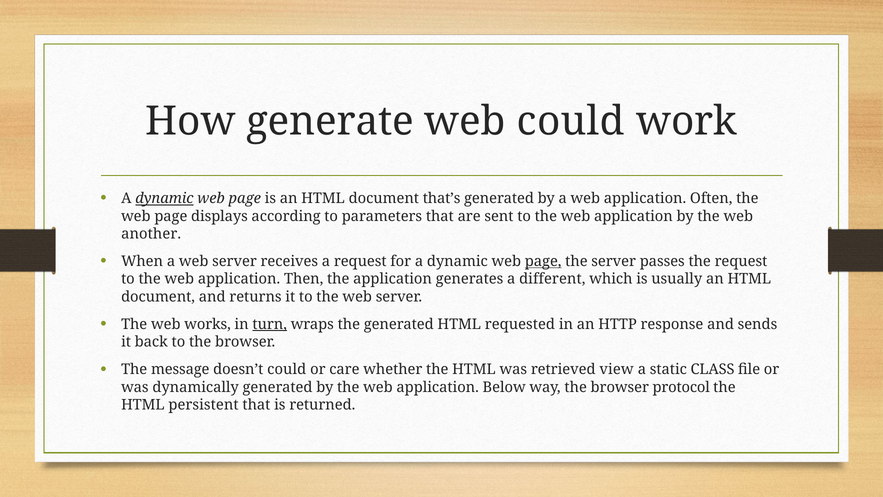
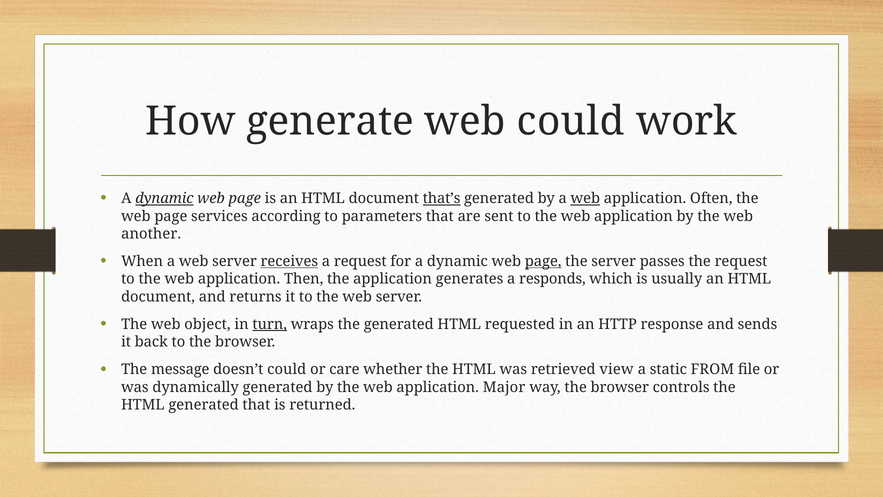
that’s underline: none -> present
web at (585, 198) underline: none -> present
displays: displays -> services
receives underline: none -> present
different: different -> responds
works: works -> object
CLASS: CLASS -> FROM
Below: Below -> Major
protocol: protocol -> controls
HTML persistent: persistent -> generated
